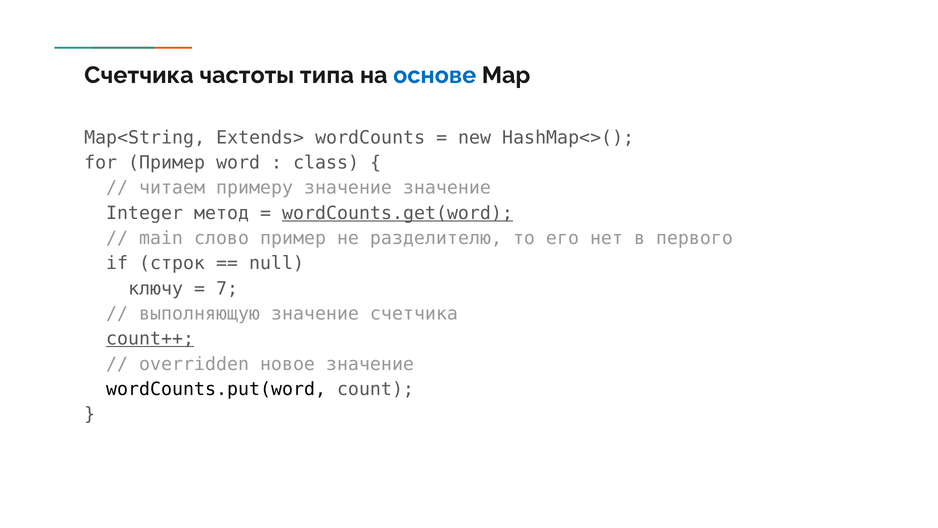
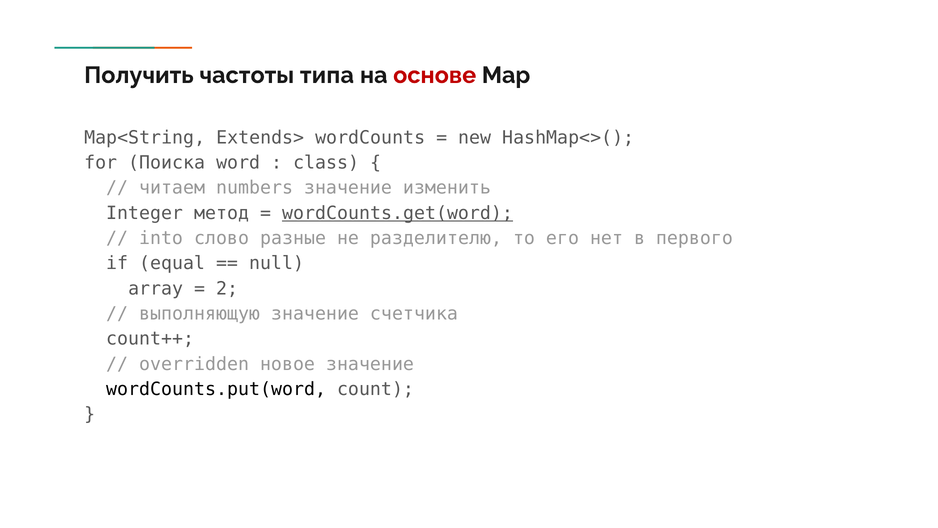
Счетчика at (139, 75): Счетчика -> Получить
основе colour: blue -> red
for Пример: Пример -> Поиска
примеру: примеру -> numbers
значение значение: значение -> изменить
main: main -> into
слово пример: пример -> разные
строк: строк -> equal
ключу: ключу -> array
7: 7 -> 2
count++ underline: present -> none
